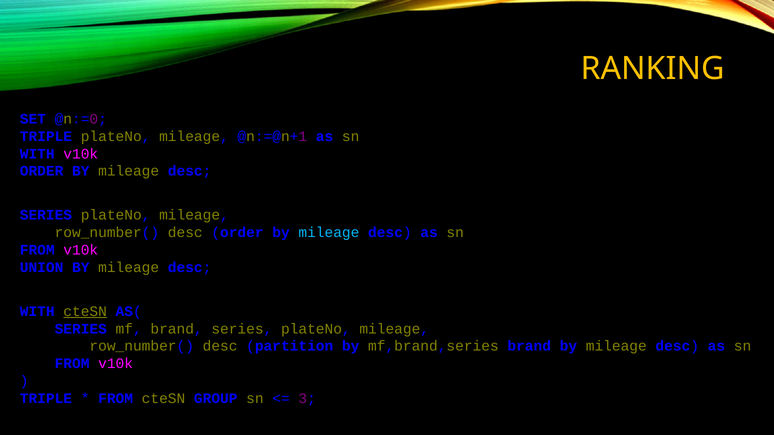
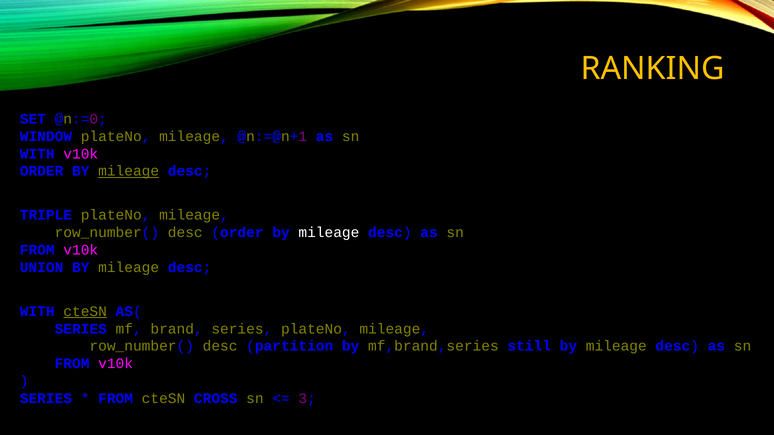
TRIPLE at (46, 136): TRIPLE -> WINDOW
mileage at (129, 171) underline: none -> present
SERIES at (46, 215): SERIES -> TRIPLE
mileage at (329, 233) colour: light blue -> white
mf,brand,series brand: brand -> still
TRIPLE at (46, 399): TRIPLE -> SERIES
GROUP: GROUP -> CROSS
